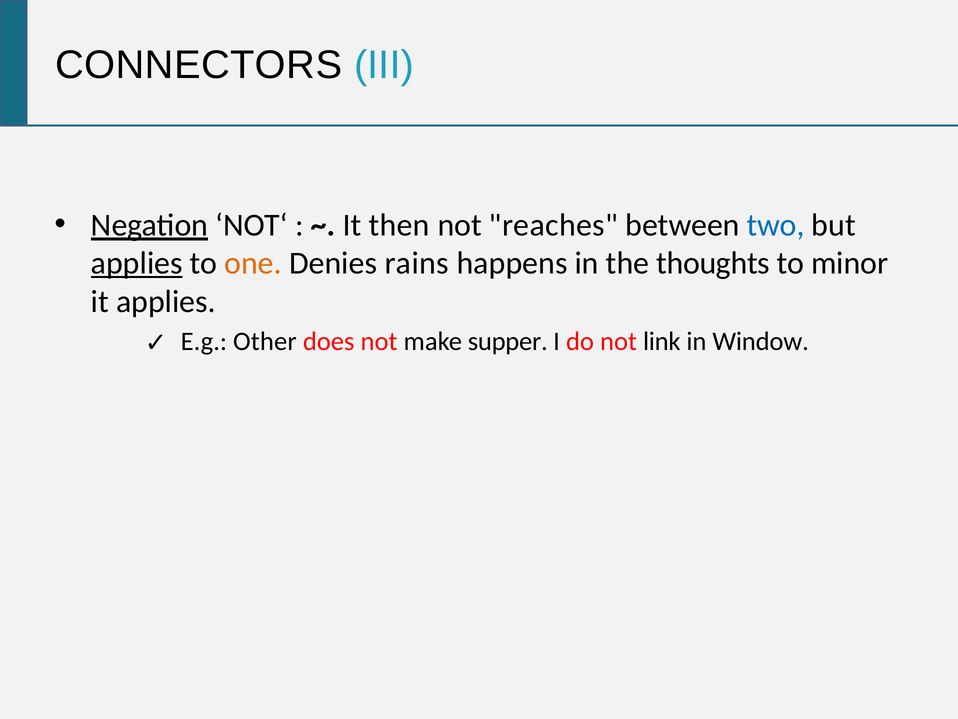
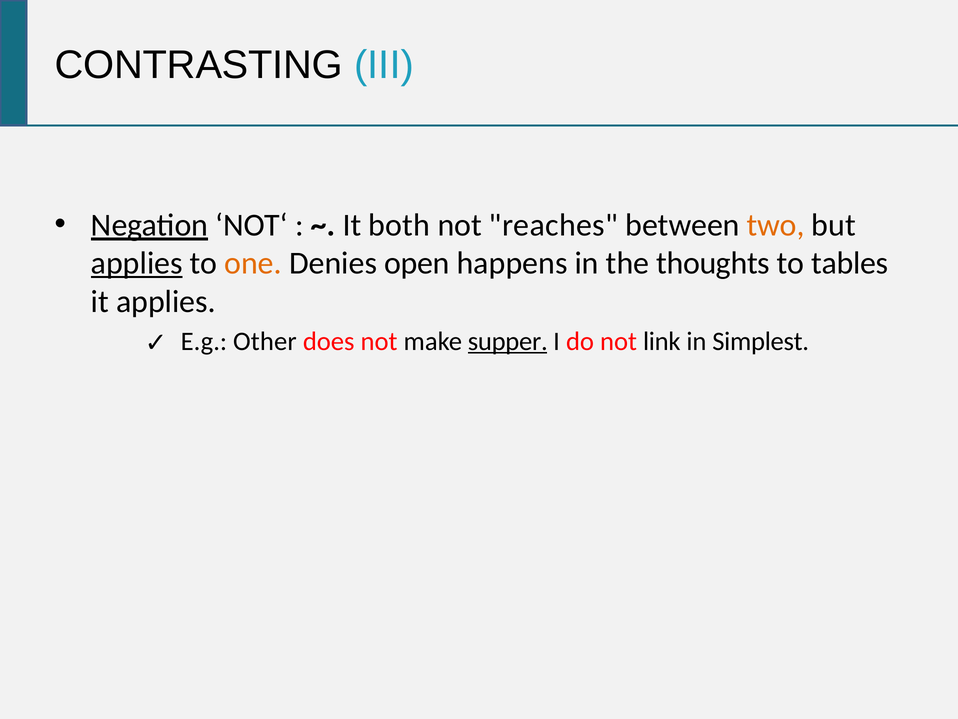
CONNECTORS: CONNECTORS -> CONTRASTING
then: then -> both
two colour: blue -> orange
rains: rains -> open
minor: minor -> tables
supper underline: none -> present
Window: Window -> Simplest
